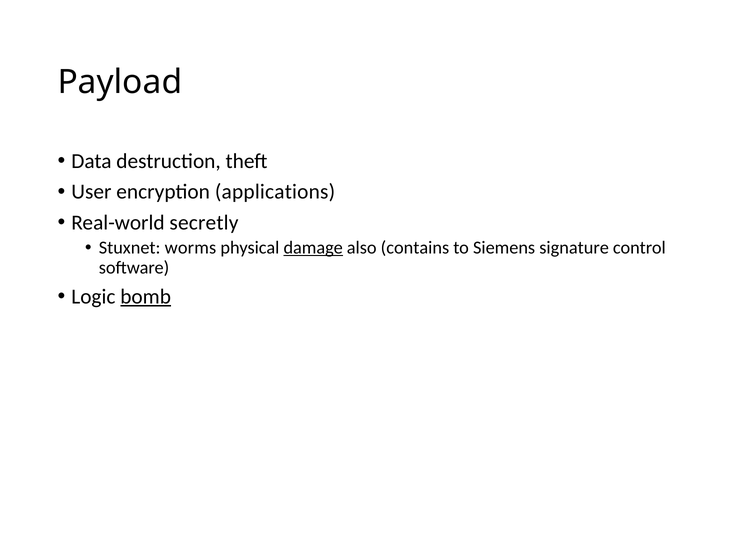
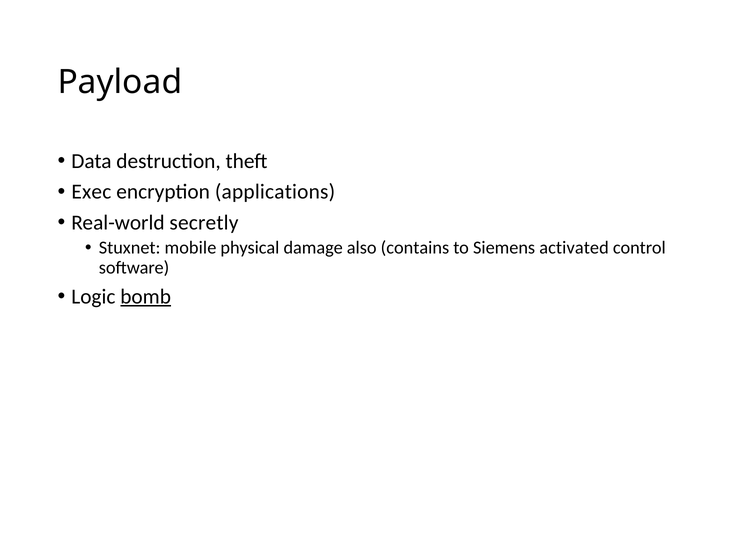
User: User -> Exec
worms: worms -> mobile
damage underline: present -> none
signature: signature -> activated
